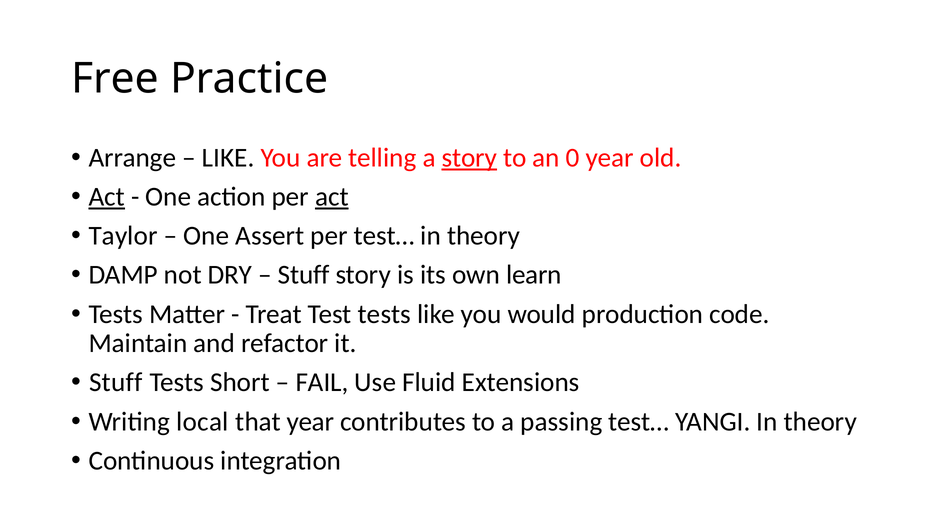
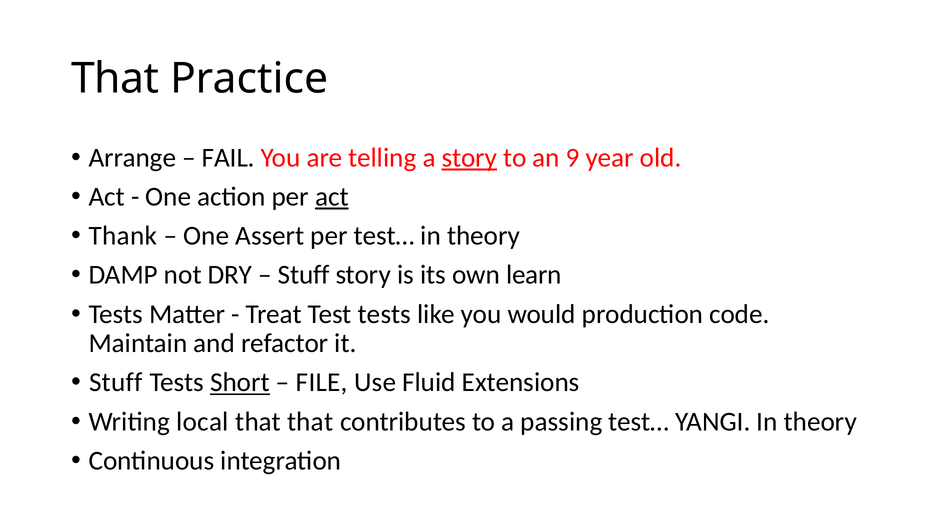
Free at (115, 78): Free -> That
LIKE at (228, 158): LIKE -> FAIL
0: 0 -> 9
Act at (107, 197) underline: present -> none
Taylor: Taylor -> Thank
Short underline: none -> present
FAIL: FAIL -> FILE
that year: year -> that
